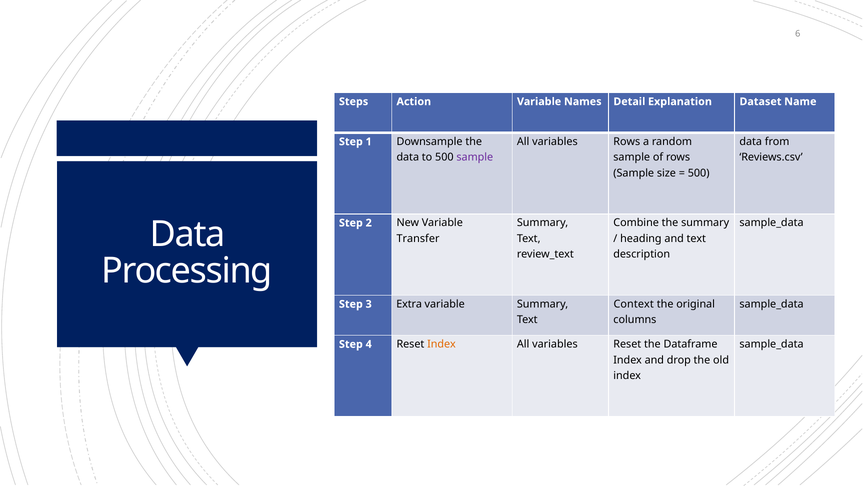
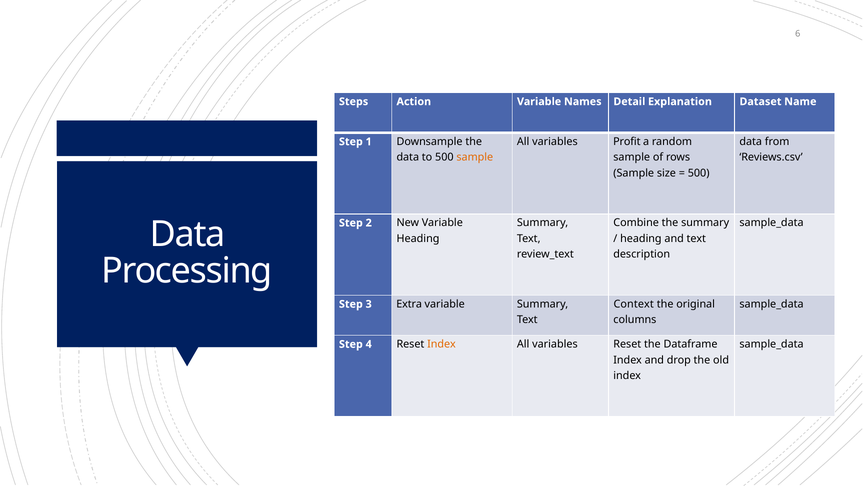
variables Rows: Rows -> Profit
sample at (475, 157) colour: purple -> orange
Transfer at (418, 239): Transfer -> Heading
